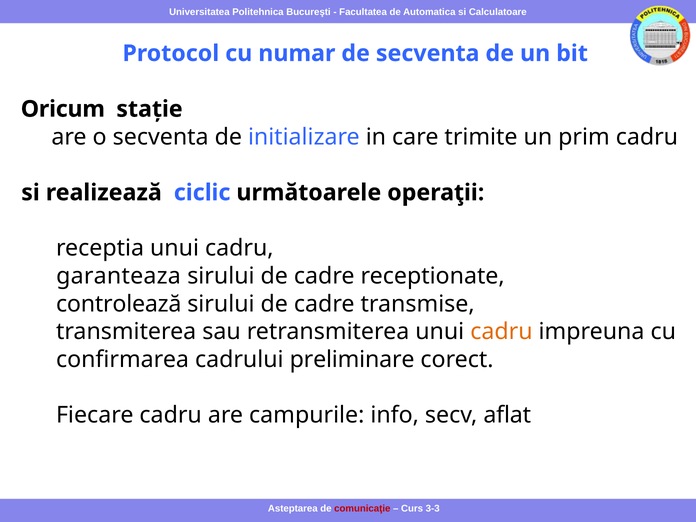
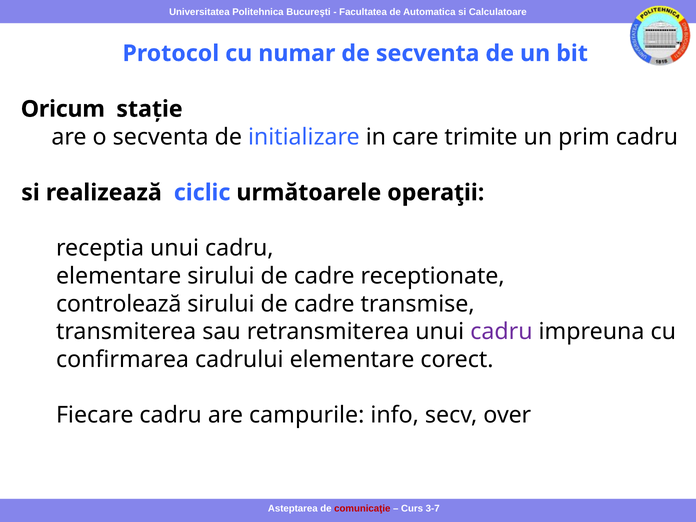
garanteaza at (119, 276): garanteaza -> elementare
cadru at (501, 332) colour: orange -> purple
cadrului preliminare: preliminare -> elementare
aflat: aflat -> over
3-3: 3-3 -> 3-7
